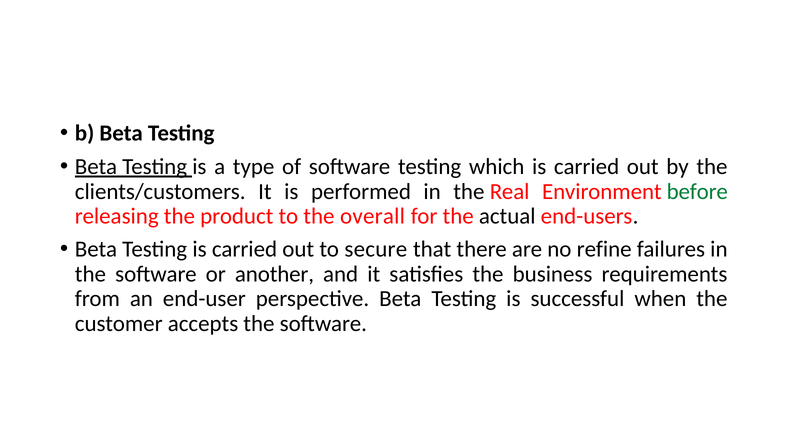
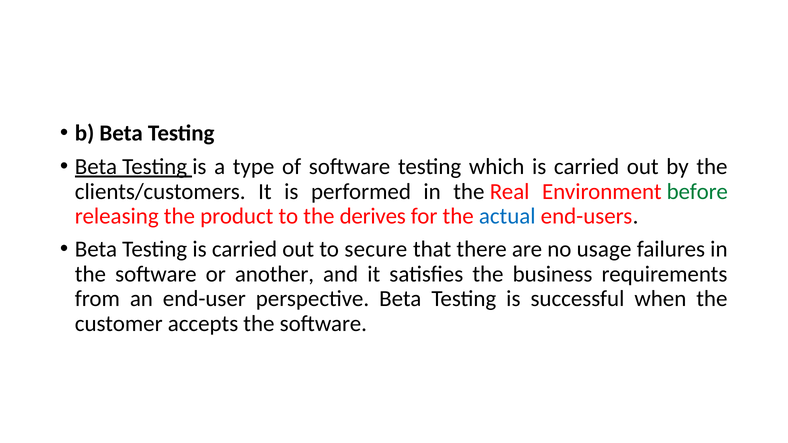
overall: overall -> derives
actual colour: black -> blue
refine: refine -> usage
